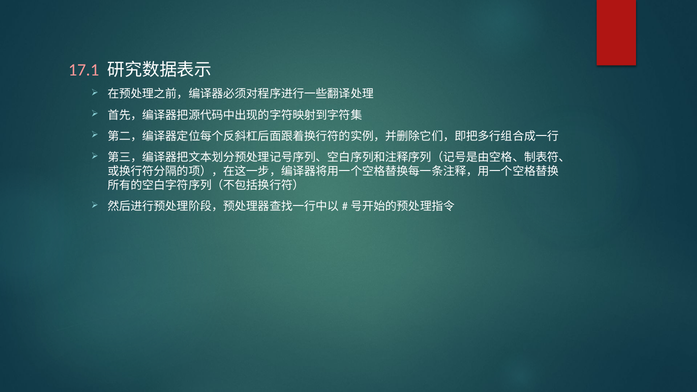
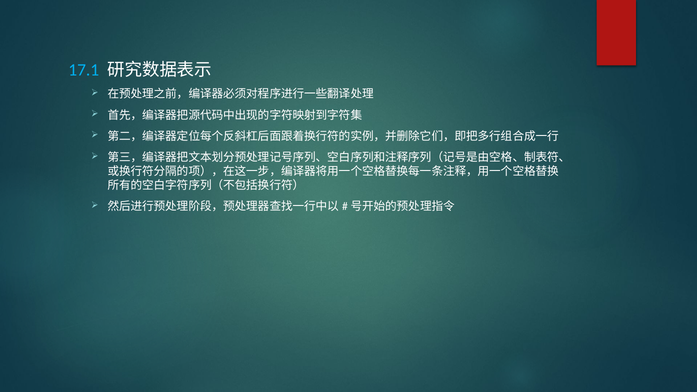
17.1 colour: pink -> light blue
